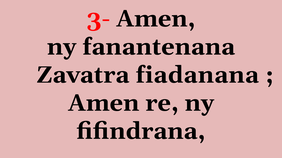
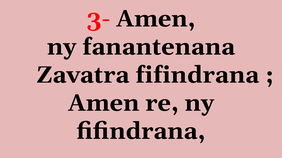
Zavatra fiadanana: fiadanana -> fifindrana
